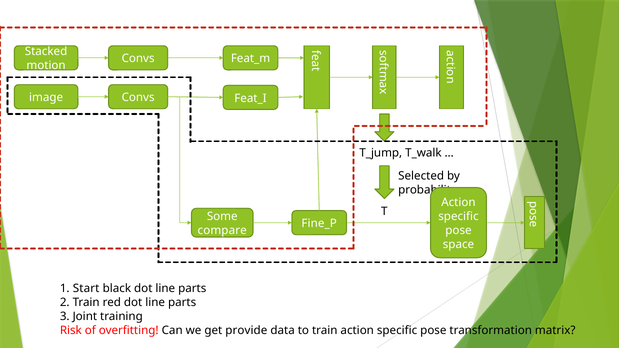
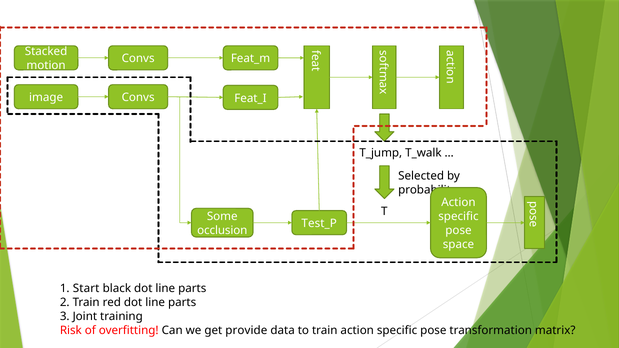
Fine_P: Fine_P -> Test_P
compare: compare -> occlusion
